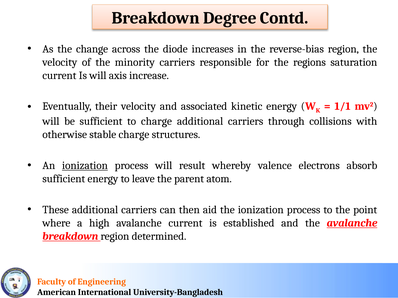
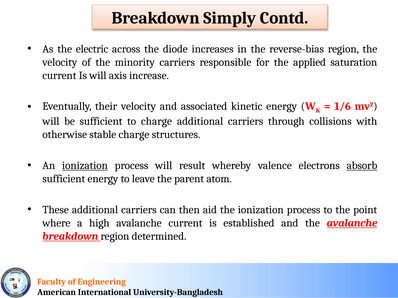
Degree: Degree -> Simply
change: change -> electric
regions: regions -> applied
1/1: 1/1 -> 1/6
absorb underline: none -> present
